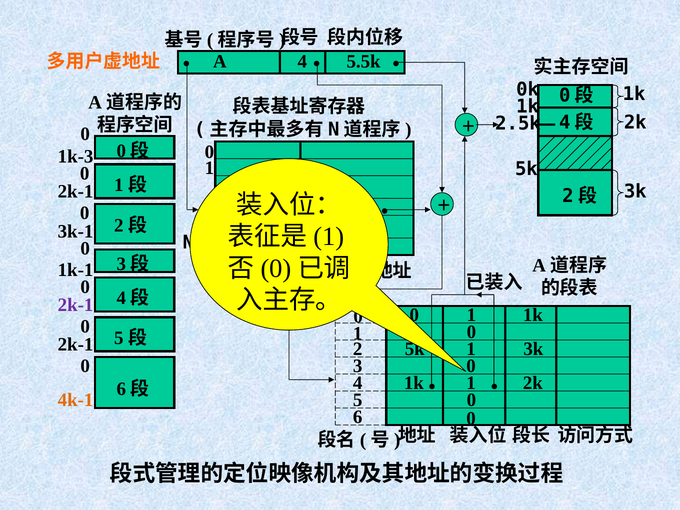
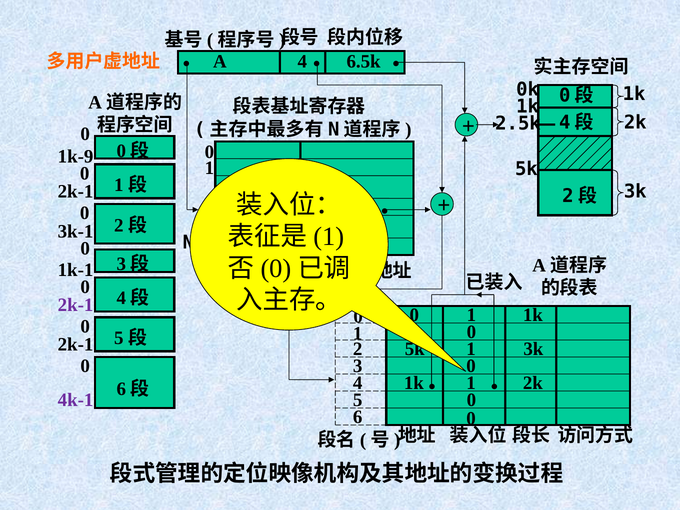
5.5k: 5.5k -> 6.5k
1k-3: 1k-3 -> 1k-9
4k-1 colour: orange -> purple
